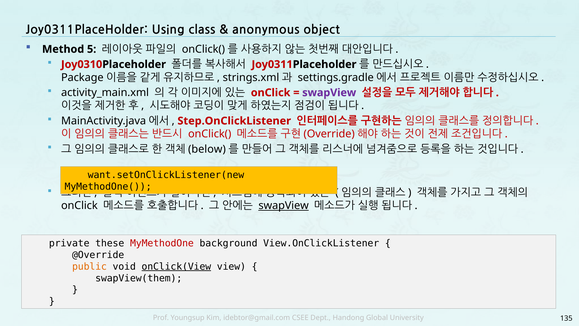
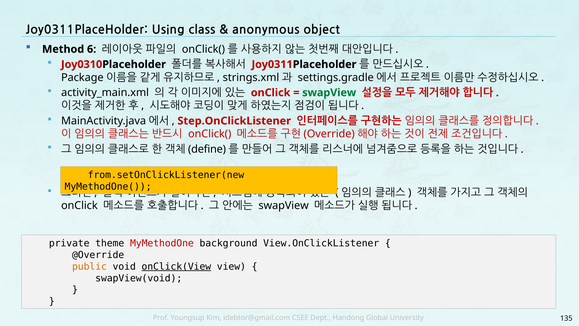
5: 5 -> 6
swapView at (329, 93) colour: purple -> green
below: below -> define
want.setOnClickListener(new: want.setOnClickListener(new -> from.setOnClickListener(new
swapView at (284, 205) underline: present -> none
these: these -> theme
swapView(them: swapView(them -> swapView(void
